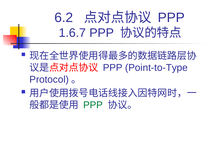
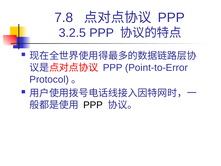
6.2: 6.2 -> 7.8
1.6.7: 1.6.7 -> 3.2.5
Point-to-Type: Point-to-Type -> Point-to-Error
PPP at (93, 105) colour: green -> black
